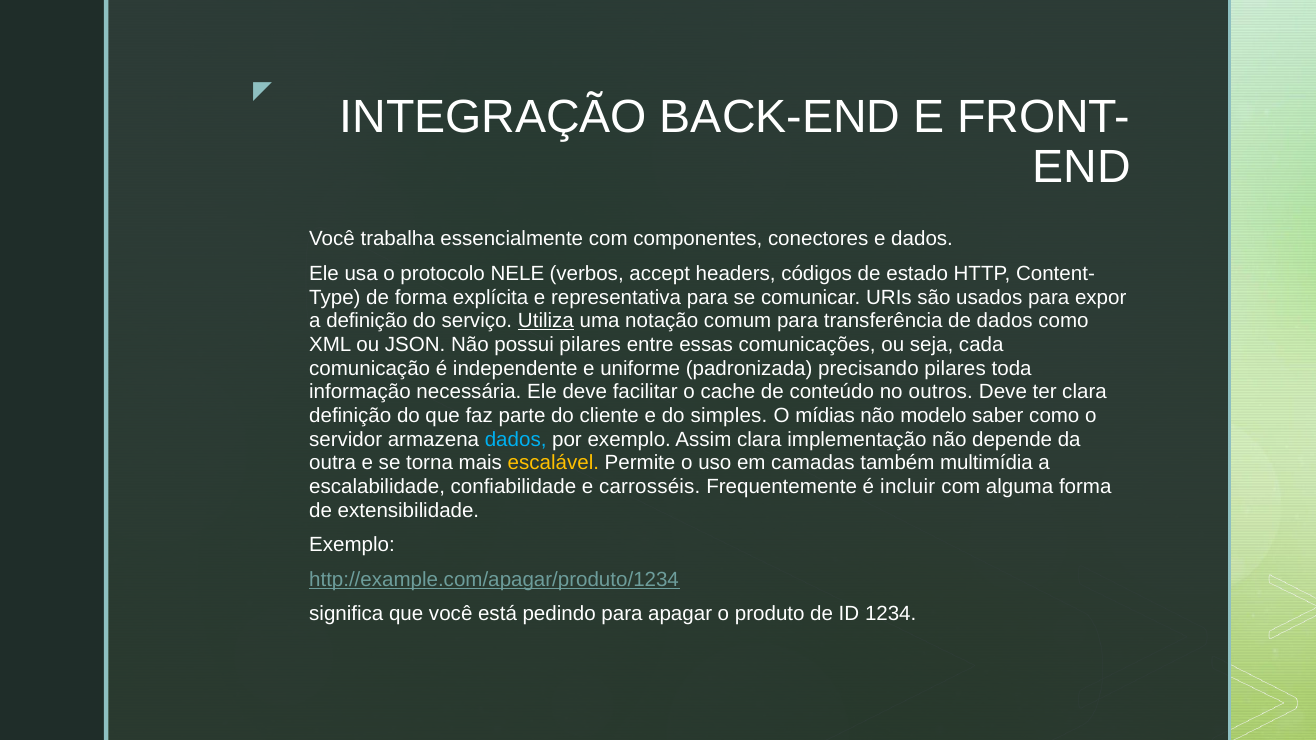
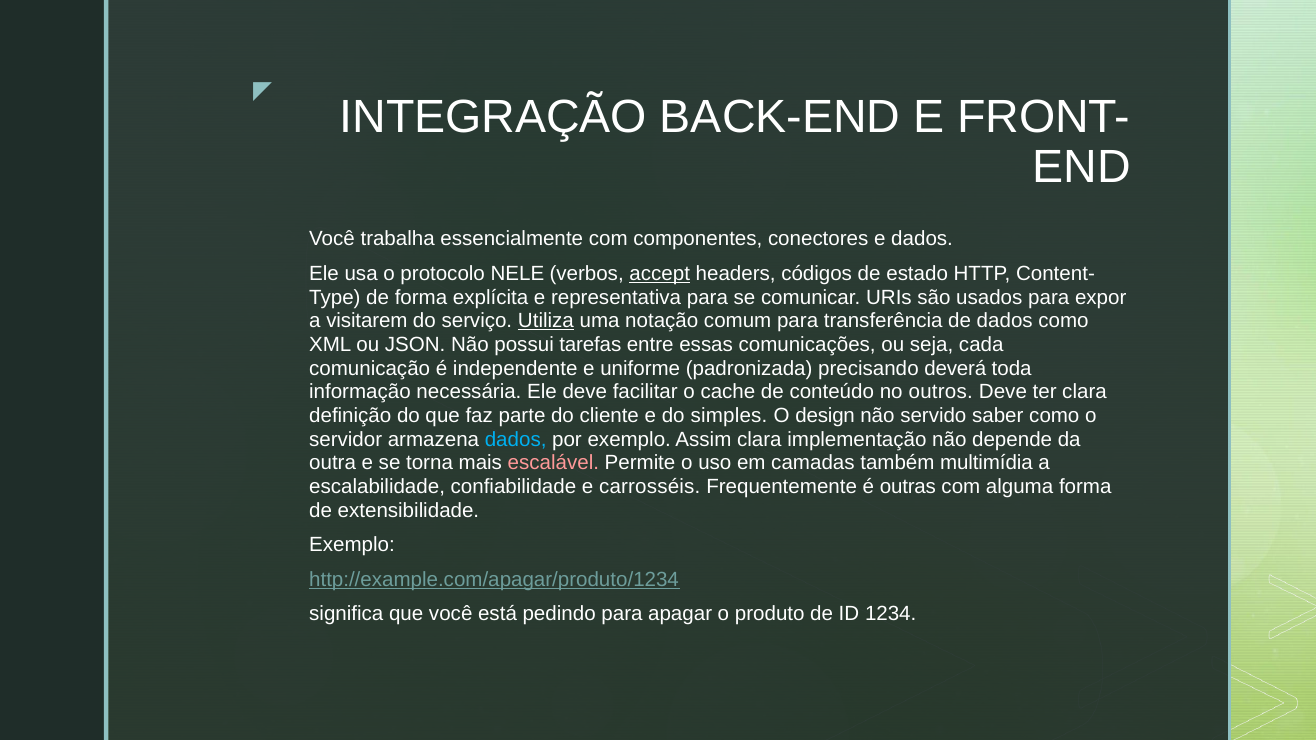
accept underline: none -> present
a definição: definição -> visitarem
possui pilares: pilares -> tarefas
precisando pilares: pilares -> deverá
mídias: mídias -> design
modelo: modelo -> servido
escalável colour: yellow -> pink
incluir: incluir -> outras
